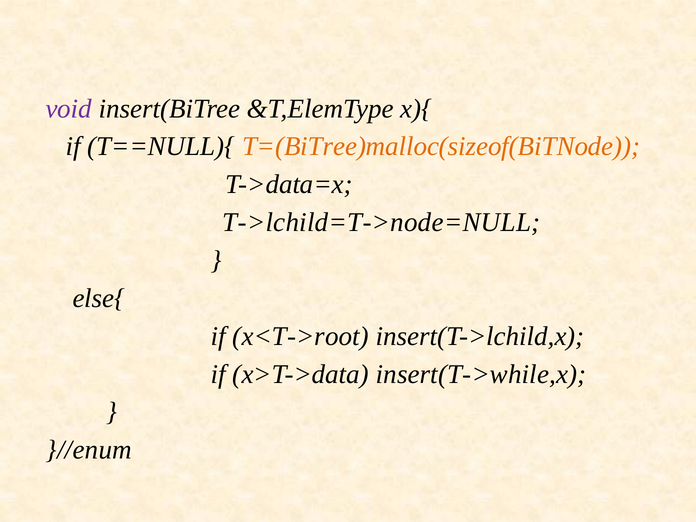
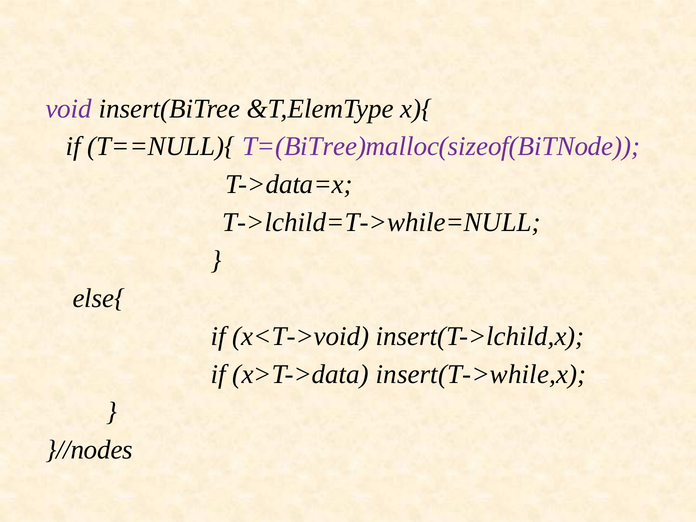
T=(BiTree)malloc(sizeof(BiTNode colour: orange -> purple
T->lchild=T->node=NULL: T->lchild=T->node=NULL -> T->lchild=T->while=NULL
x<T->root: x<T->root -> x<T->void
}//enum: }//enum -> }//nodes
